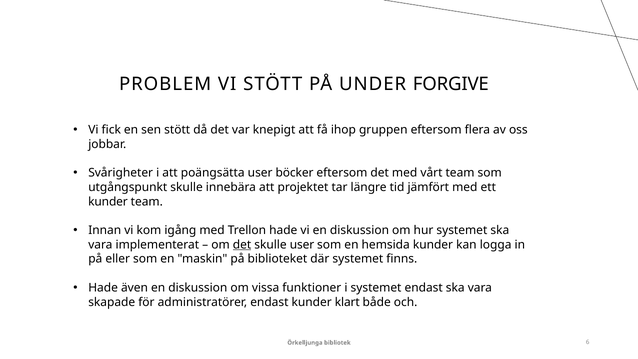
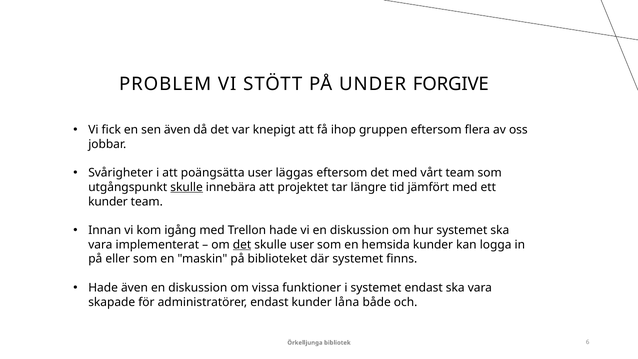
sen stött: stött -> även
böcker: böcker -> läggas
skulle at (187, 187) underline: none -> present
klart: klart -> låna
